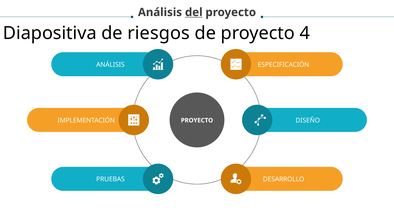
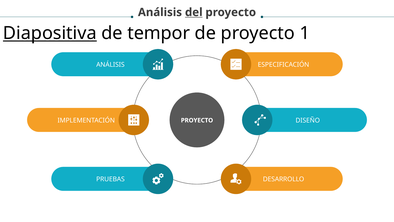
Diapositiva underline: none -> present
riesgos: riesgos -> tempor
4: 4 -> 1
